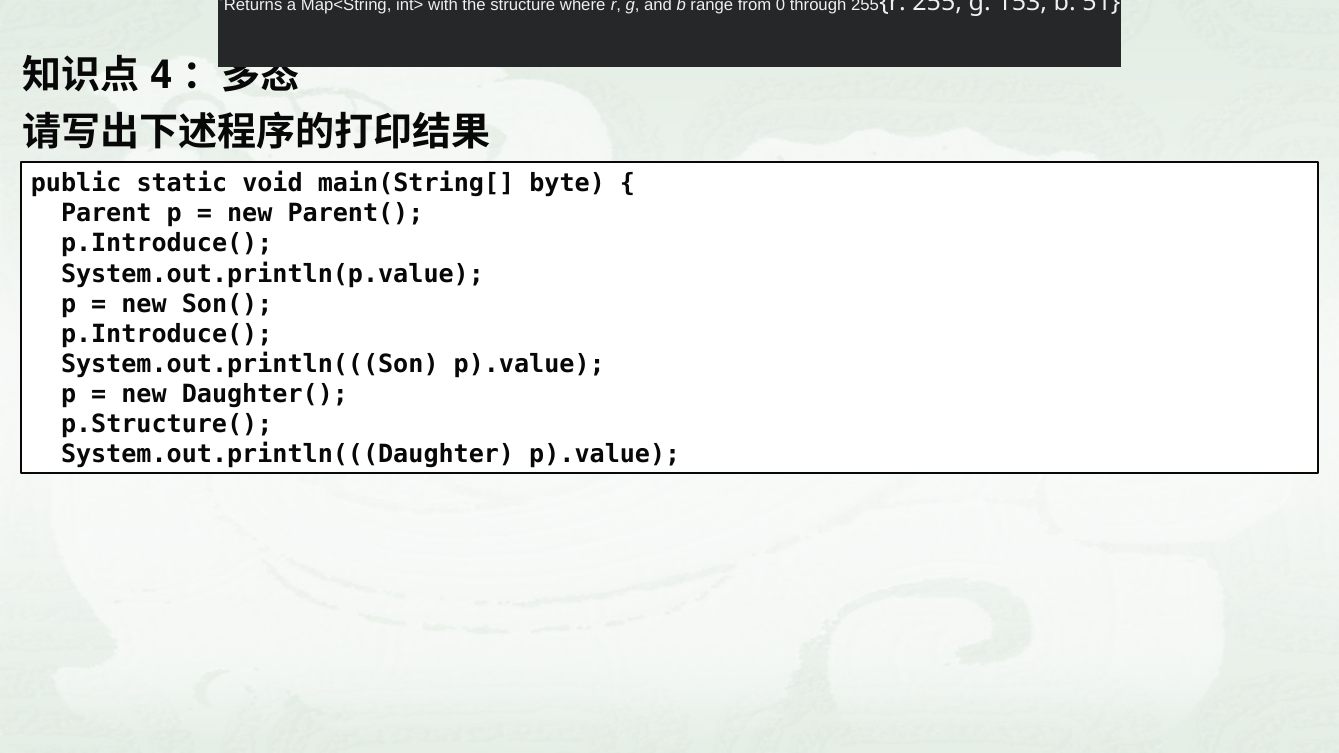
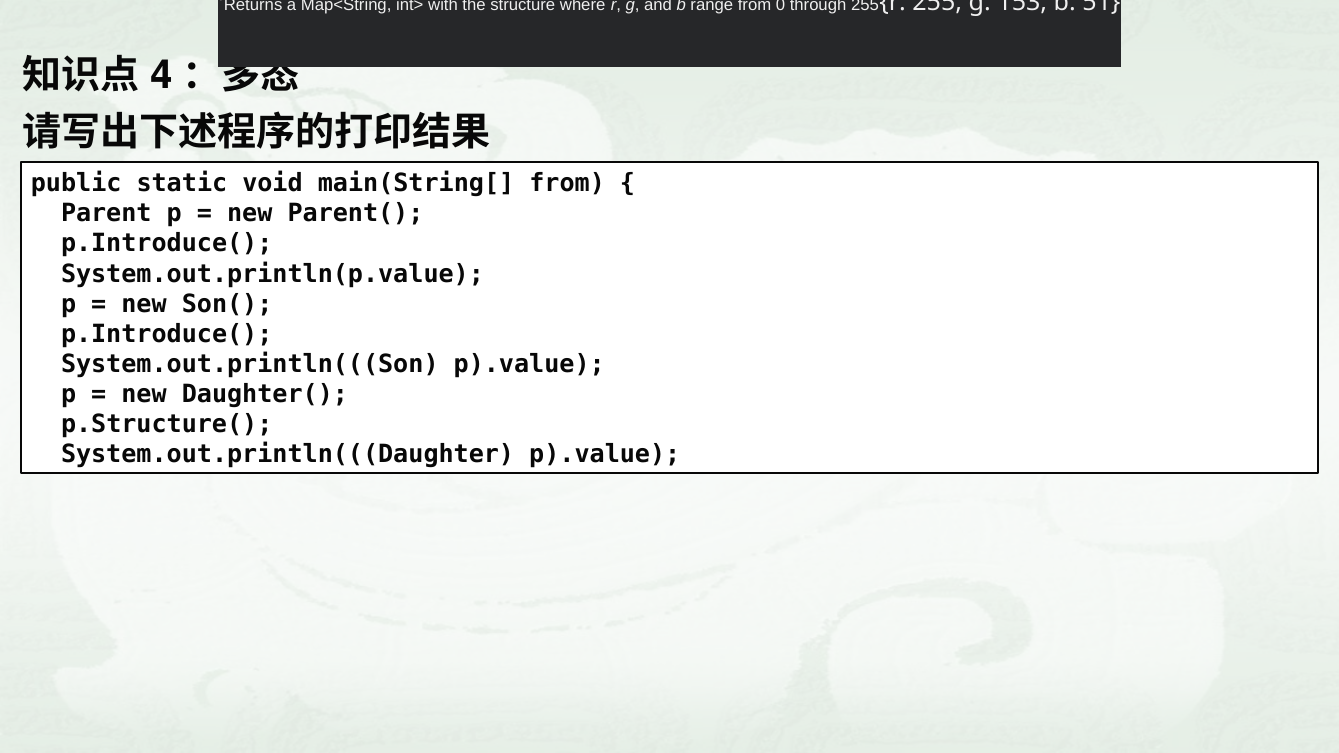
main(String[ byte: byte -> from
